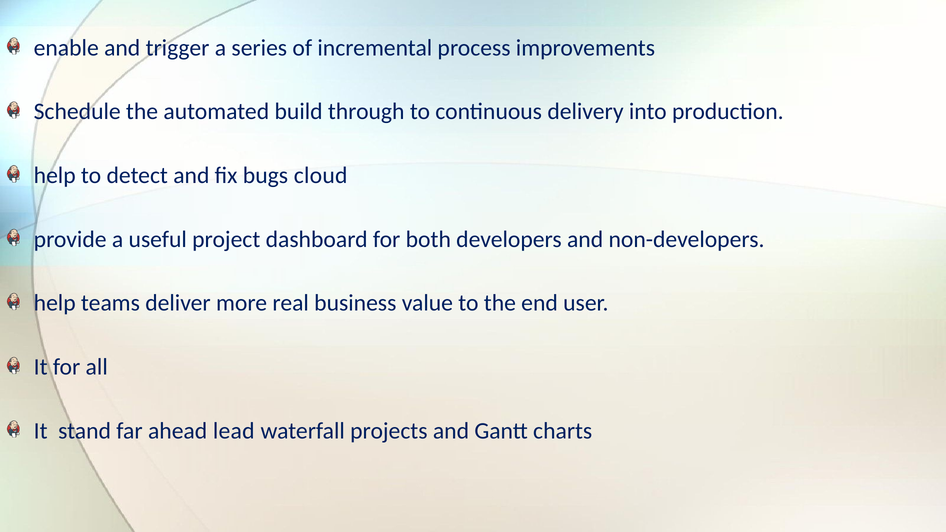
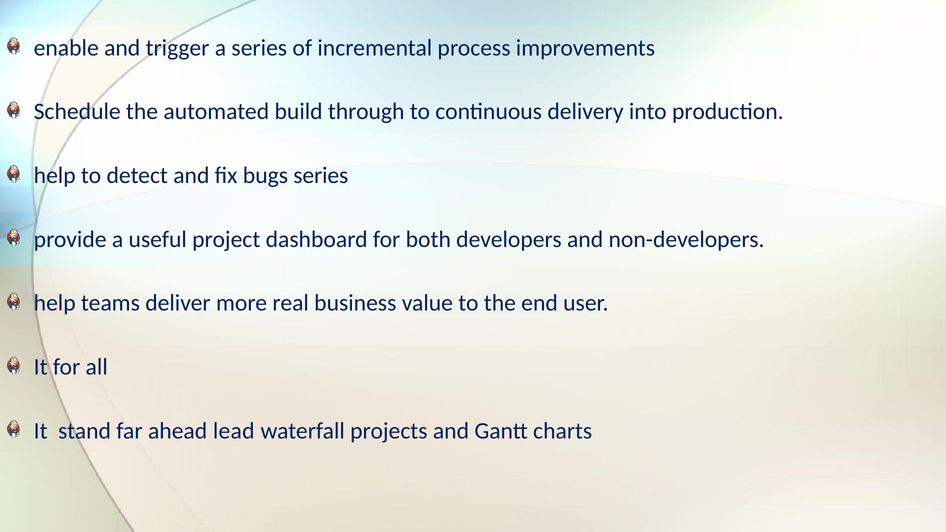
bugs cloud: cloud -> series
